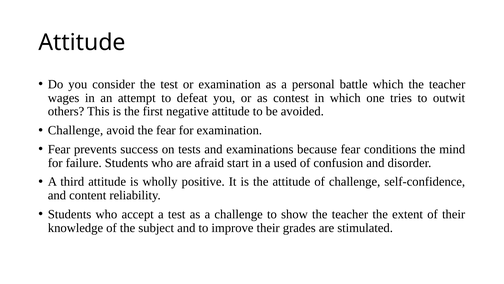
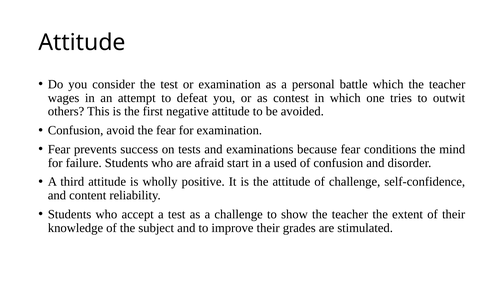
Challenge at (76, 130): Challenge -> Confusion
